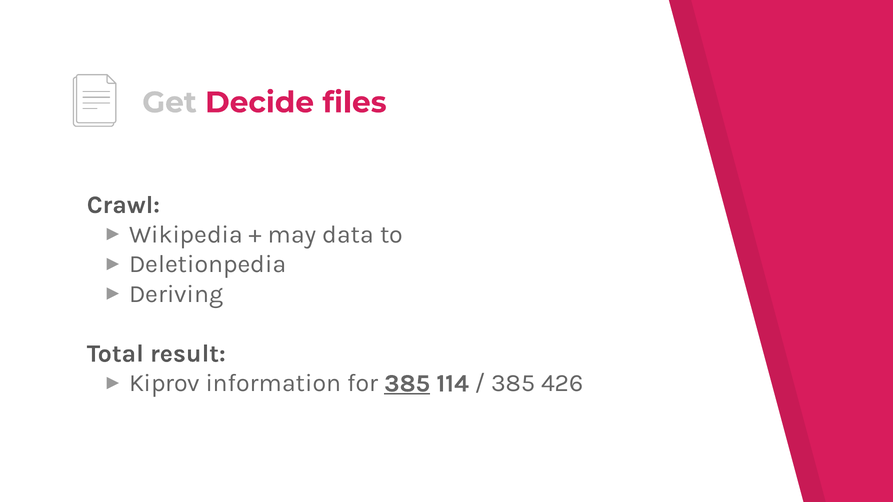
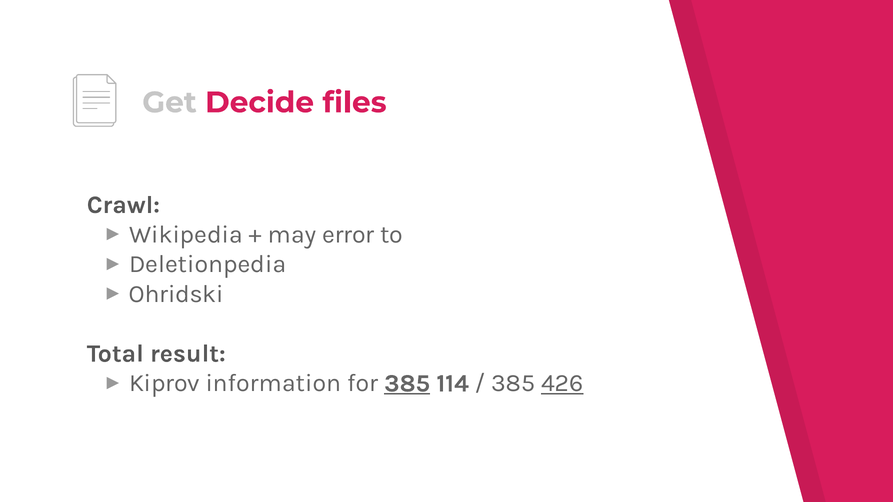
data: data -> error
Deriving: Deriving -> Ohridski
426 underline: none -> present
